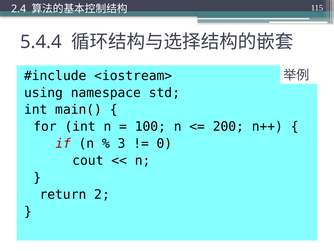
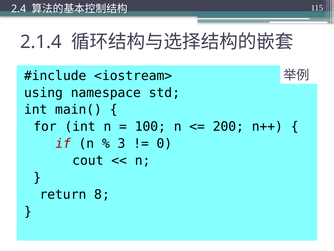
5.4.4: 5.4.4 -> 2.1.4
2: 2 -> 8
